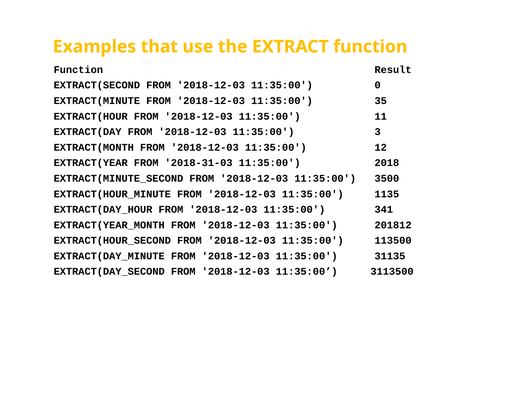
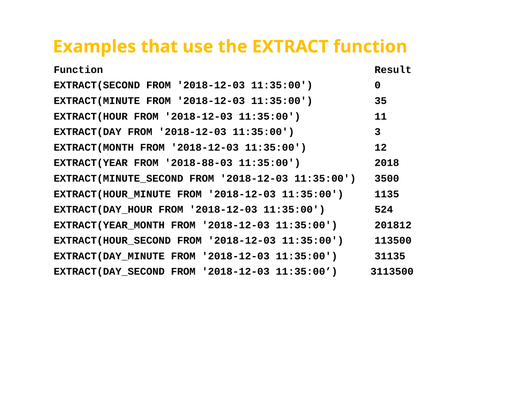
2018-31-03: 2018-31-03 -> 2018-88-03
341: 341 -> 524
